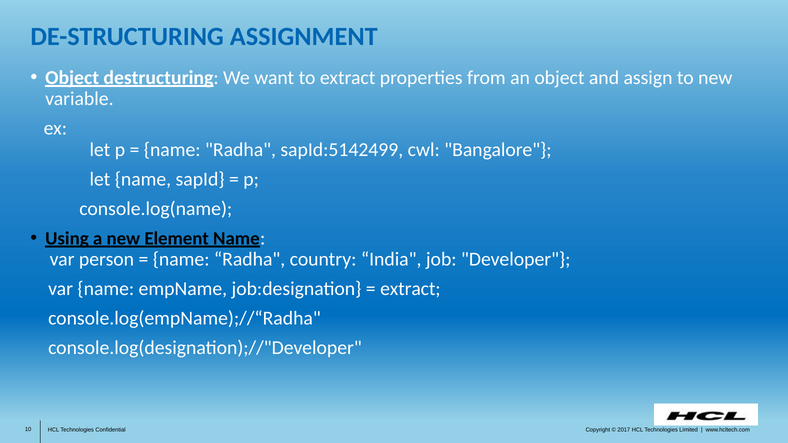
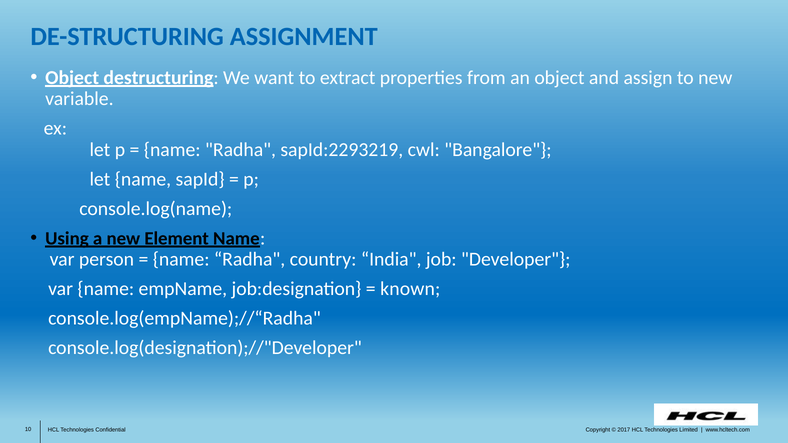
sapId:5142499: sapId:5142499 -> sapId:2293219
extract at (410, 289): extract -> known
